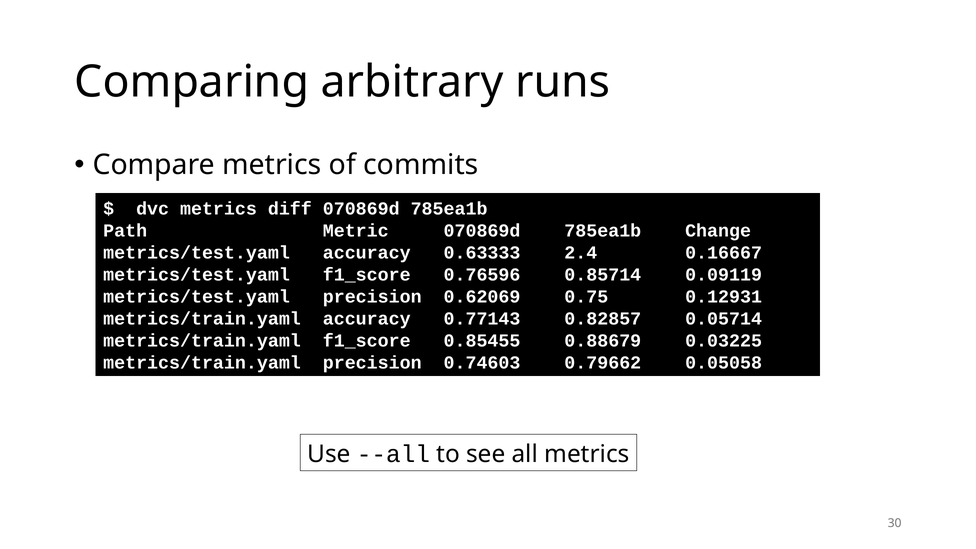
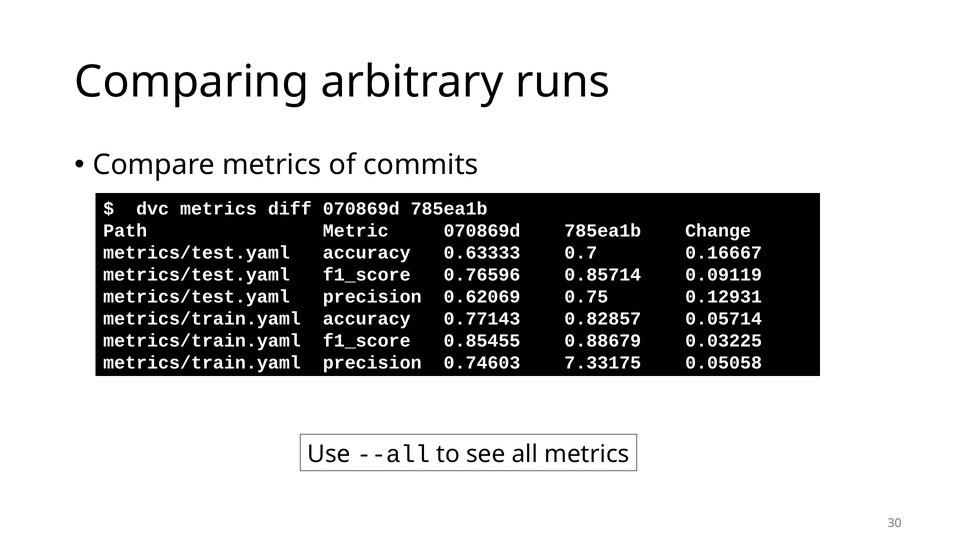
2.4: 2.4 -> 0.7
0.79662: 0.79662 -> 7.33175
